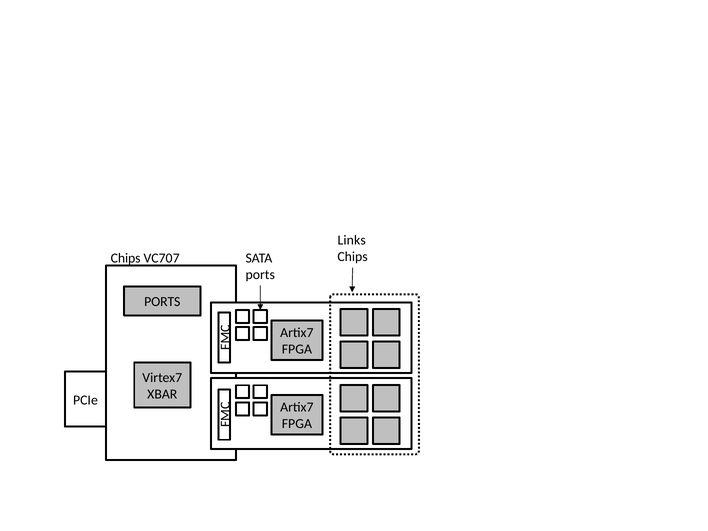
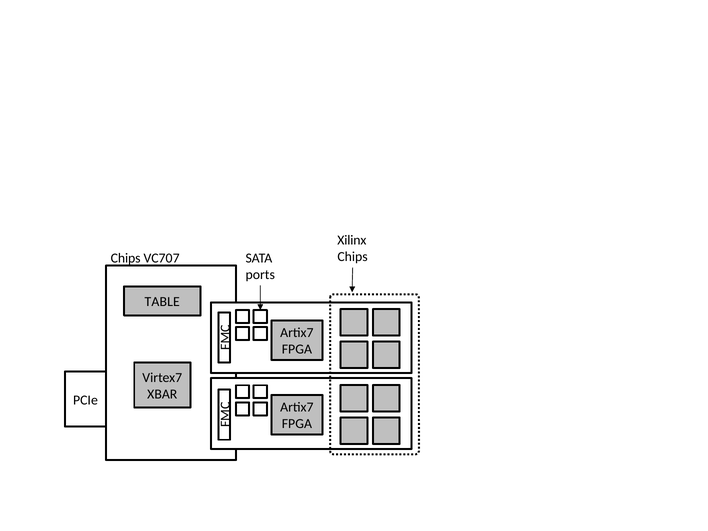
Links: Links -> Xilinx
PORTS at (162, 302): PORTS -> TABLE
